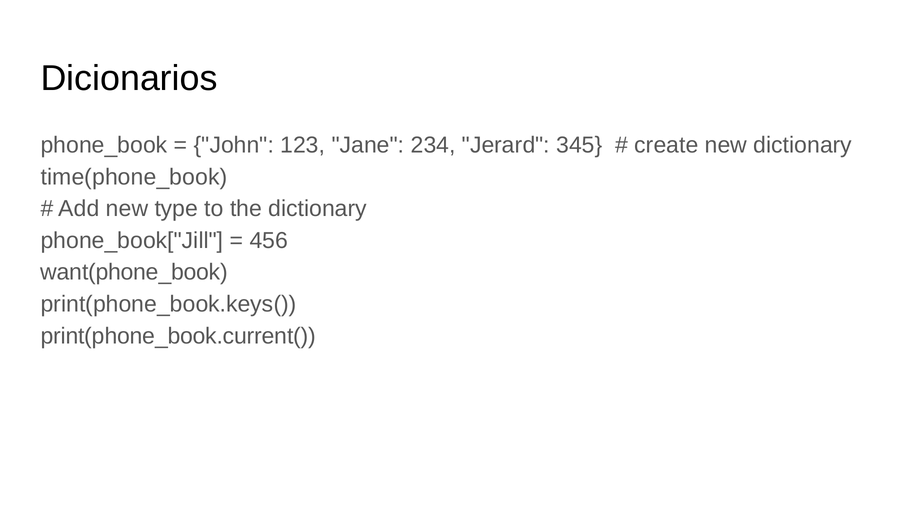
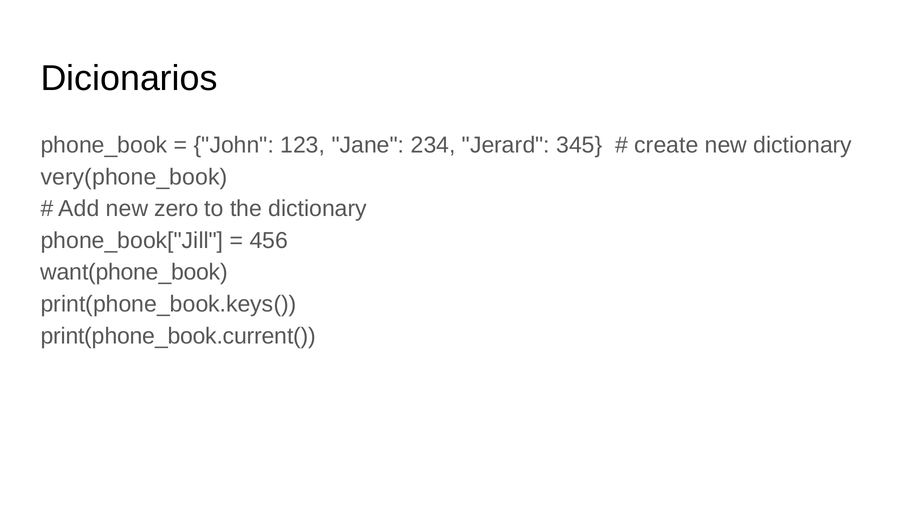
time(phone_book: time(phone_book -> very(phone_book
type: type -> zero
